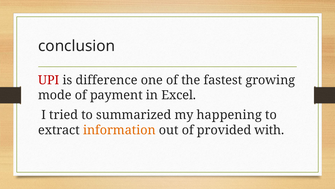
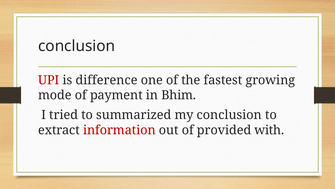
Excel: Excel -> Bhim
my happening: happening -> conclusion
information colour: orange -> red
